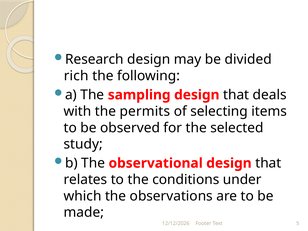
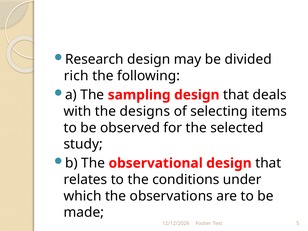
permits: permits -> designs
